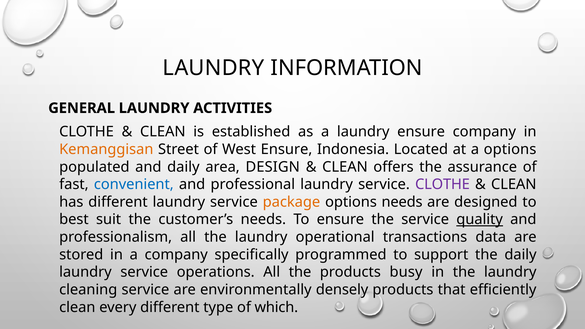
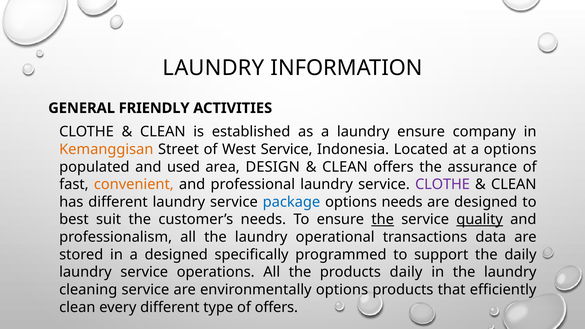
GENERAL LAUNDRY: LAUNDRY -> FRIENDLY
West Ensure: Ensure -> Service
and daily: daily -> used
convenient colour: blue -> orange
package colour: orange -> blue
the at (383, 220) underline: none -> present
a company: company -> designed
products busy: busy -> daily
environmentally densely: densely -> options
of which: which -> offers
